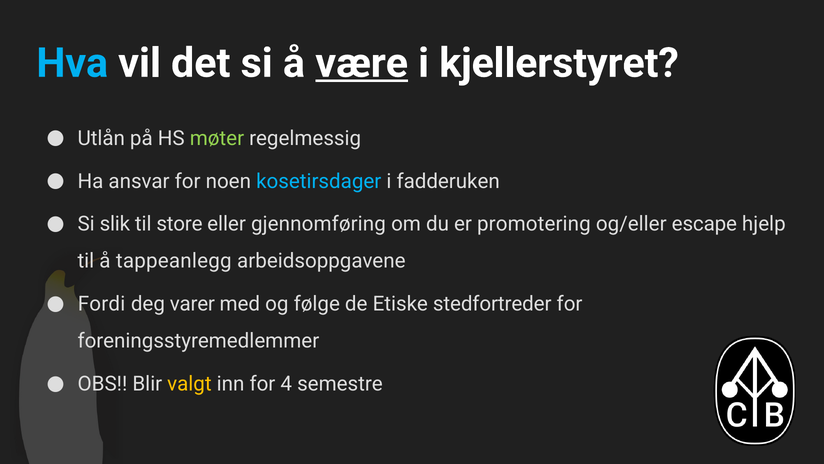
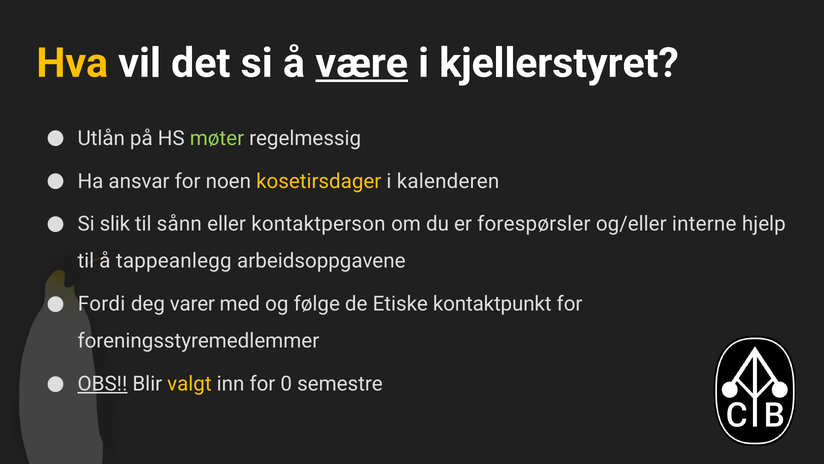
Hva colour: light blue -> yellow
kosetirsdager colour: light blue -> yellow
fadderuken: fadderuken -> kalenderen
store: store -> sånn
gjennomføring: gjennomføring -> kontaktperson
promotering: promotering -> forespørsler
escape: escape -> interne
stedfortreder: stedfortreder -> kontaktpunkt
OBS underline: none -> present
4: 4 -> 0
